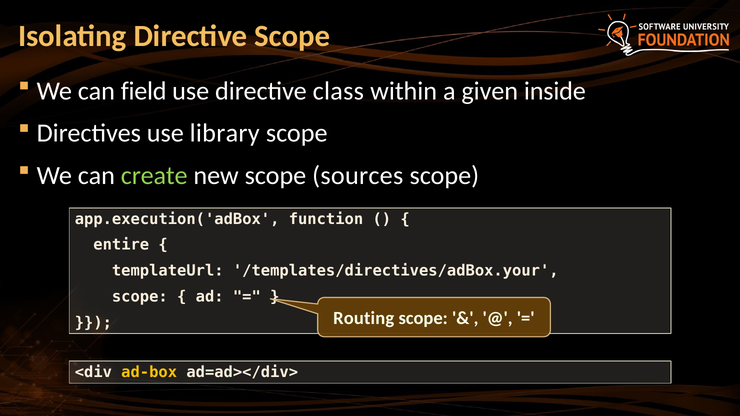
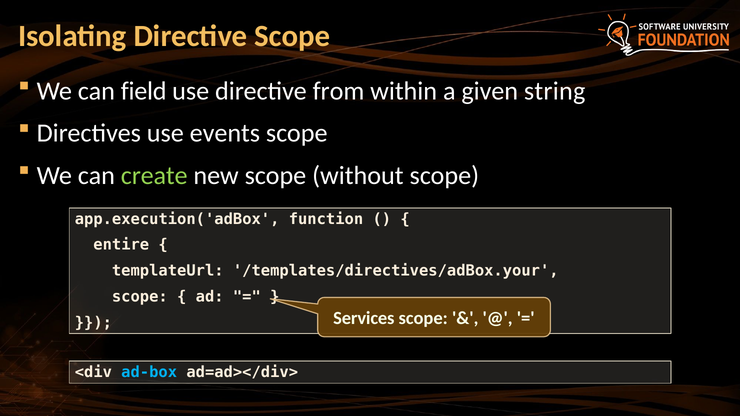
class: class -> from
inside: inside -> string
library: library -> events
sources: sources -> without
Routing: Routing -> Services
ad-box colour: yellow -> light blue
